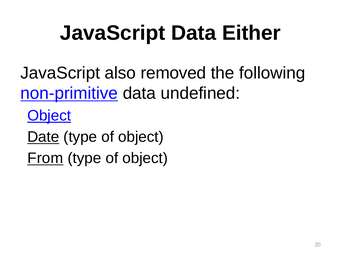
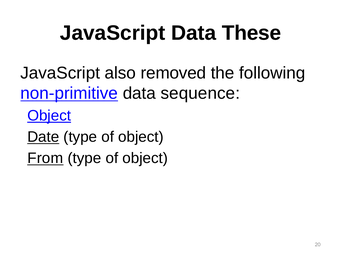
Either: Either -> These
undefined: undefined -> sequence
